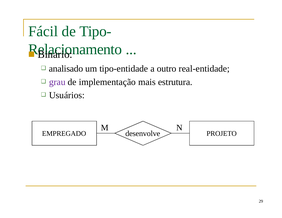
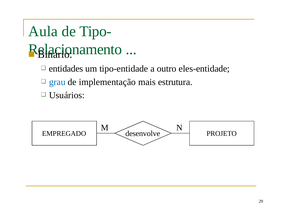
Fácil: Fácil -> Aula
analisado: analisado -> entidades
real-entidade: real-entidade -> eles-entidade
grau colour: purple -> blue
